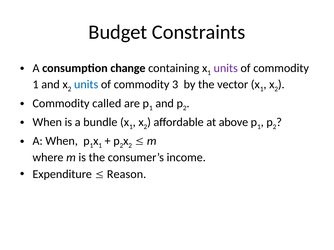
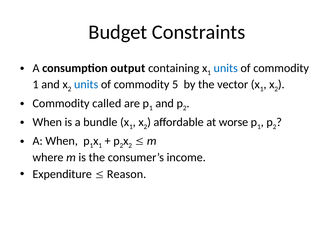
change: change -> output
units at (226, 68) colour: purple -> blue
3: 3 -> 5
above: above -> worse
